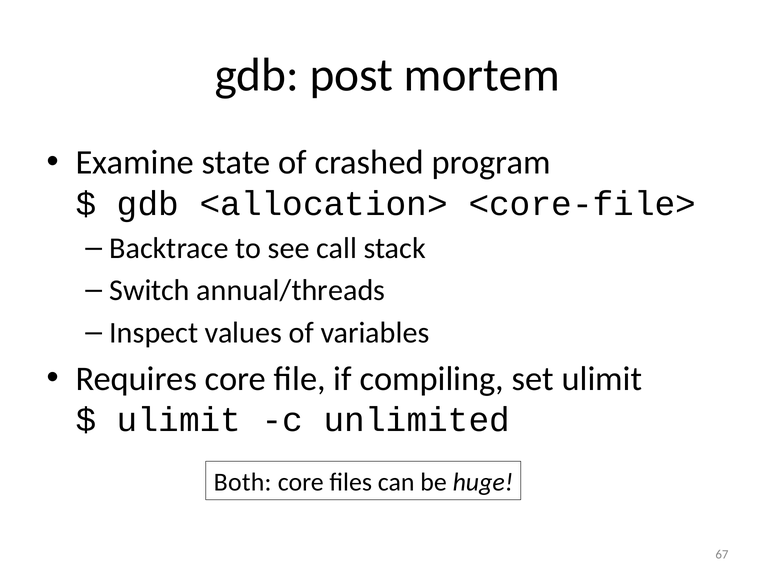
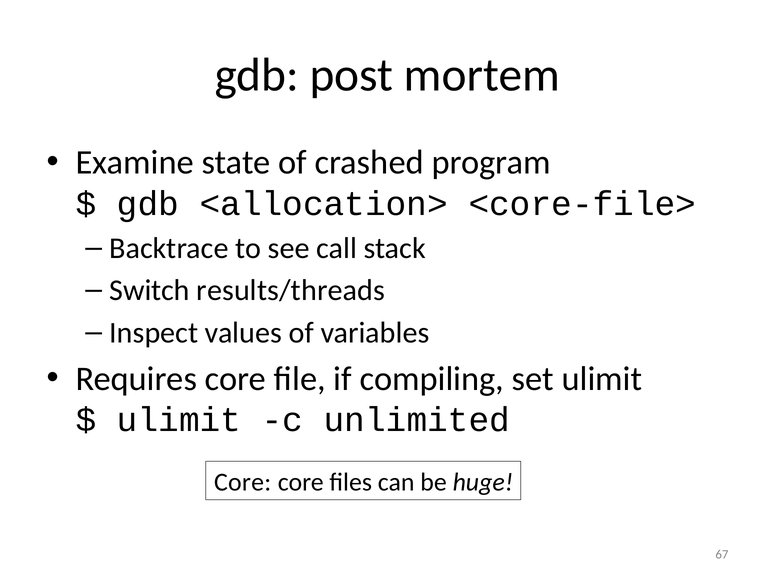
annual/threads: annual/threads -> results/threads
Both at (243, 483): Both -> Core
